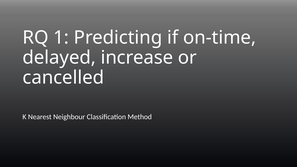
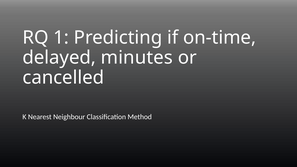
increase: increase -> minutes
